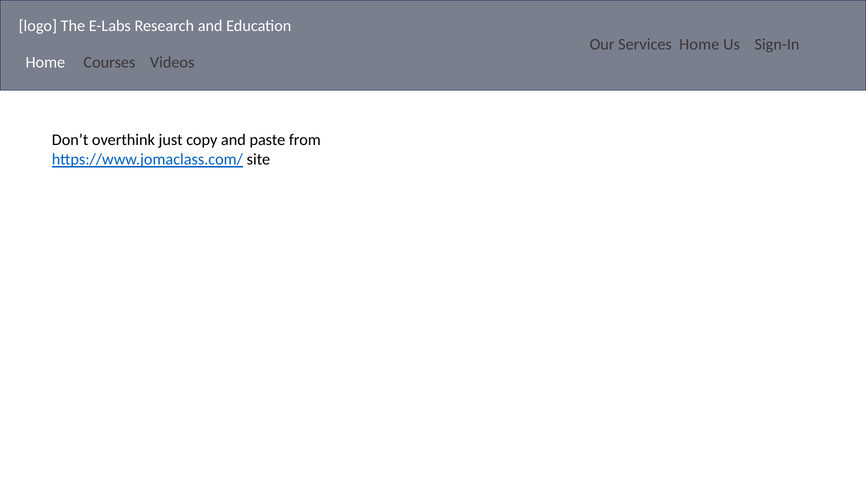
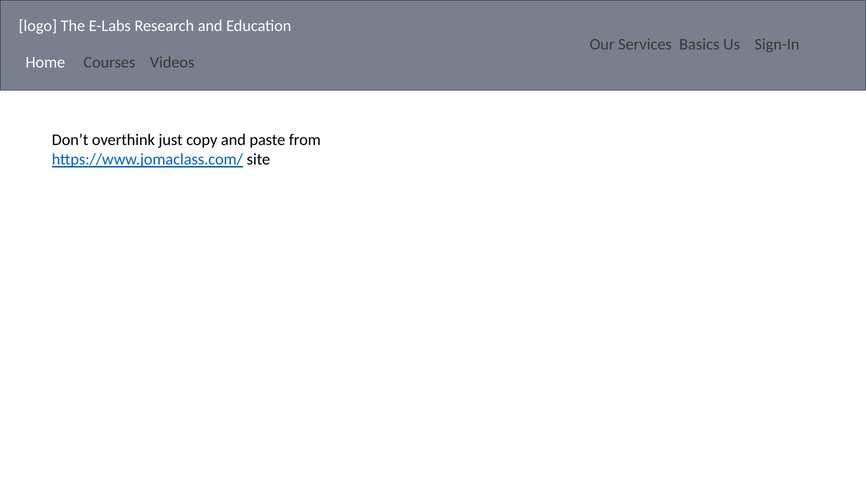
Services Home: Home -> Basics
